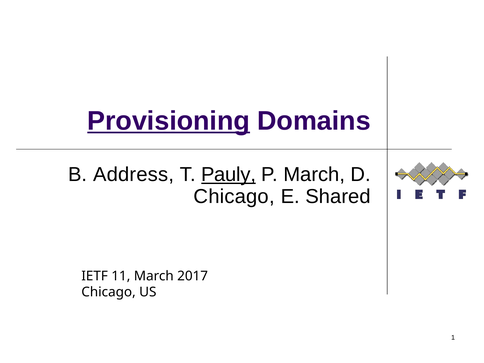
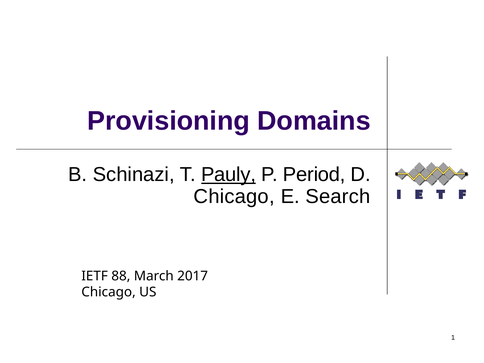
Provisioning underline: present -> none
Address: Address -> Schinazi
P March: March -> Period
Shared: Shared -> Search
11: 11 -> 88
